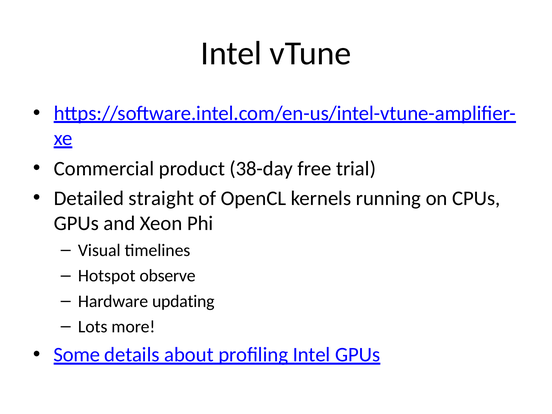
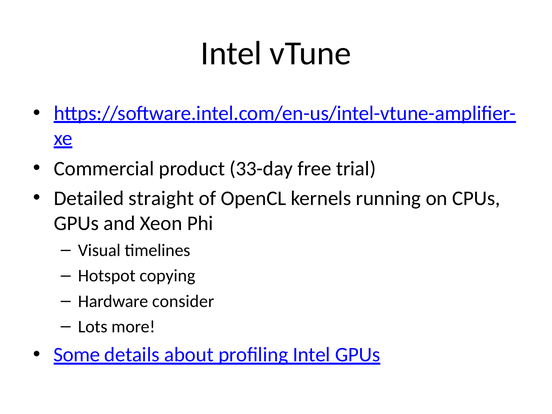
38-day: 38-day -> 33-day
observe: observe -> copying
updating: updating -> consider
